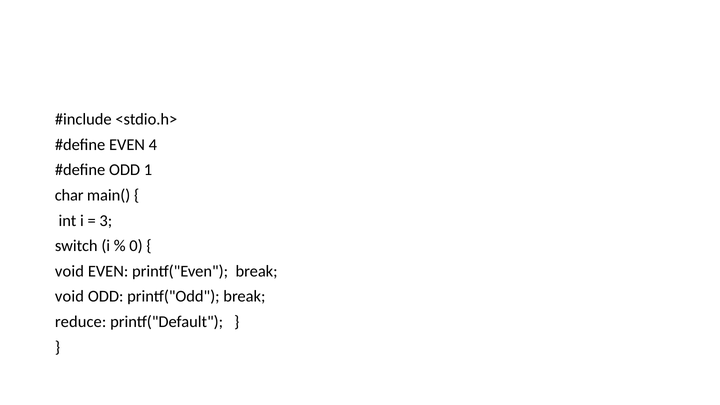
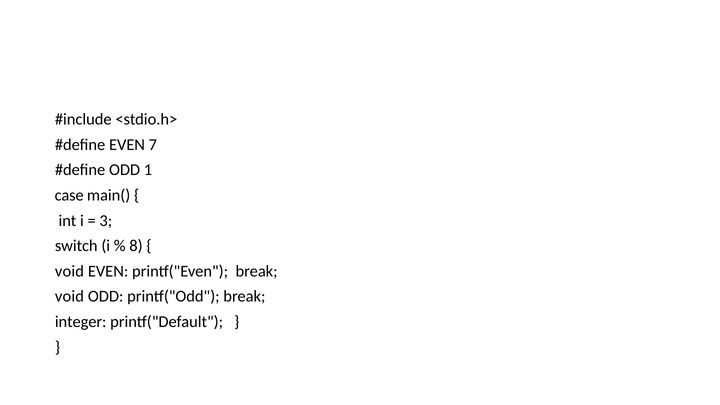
4: 4 -> 7
char: char -> case
0: 0 -> 8
reduce: reduce -> integer
